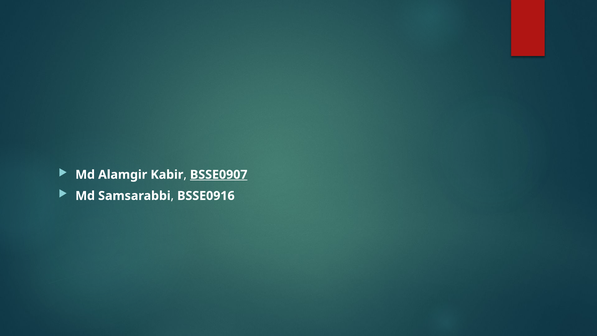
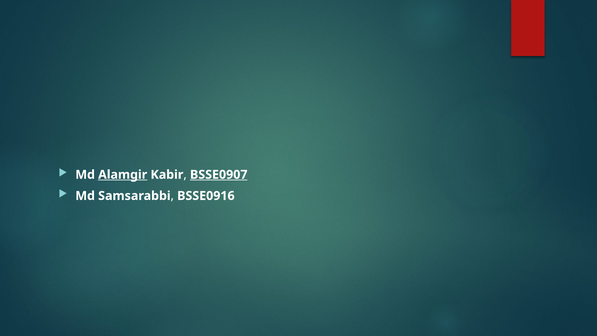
Alamgir underline: none -> present
